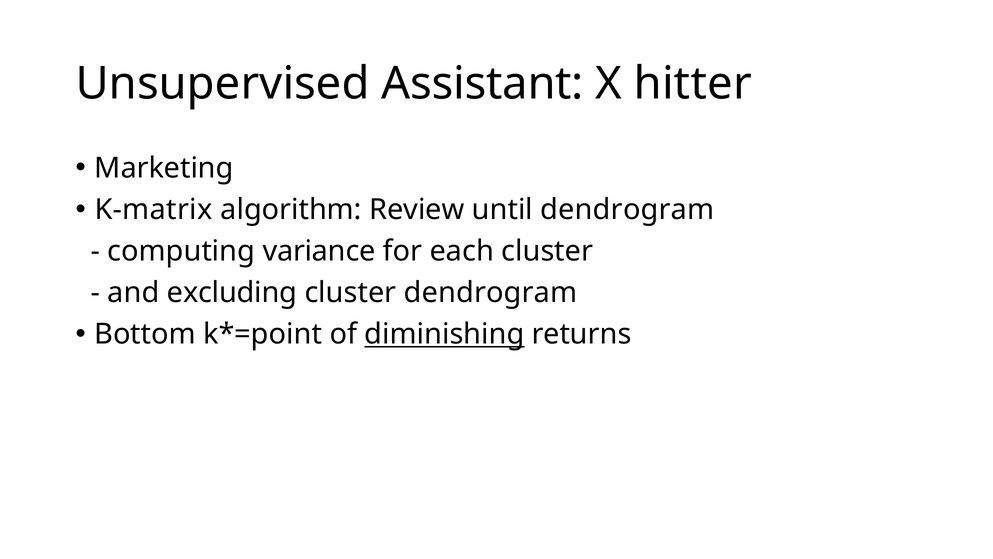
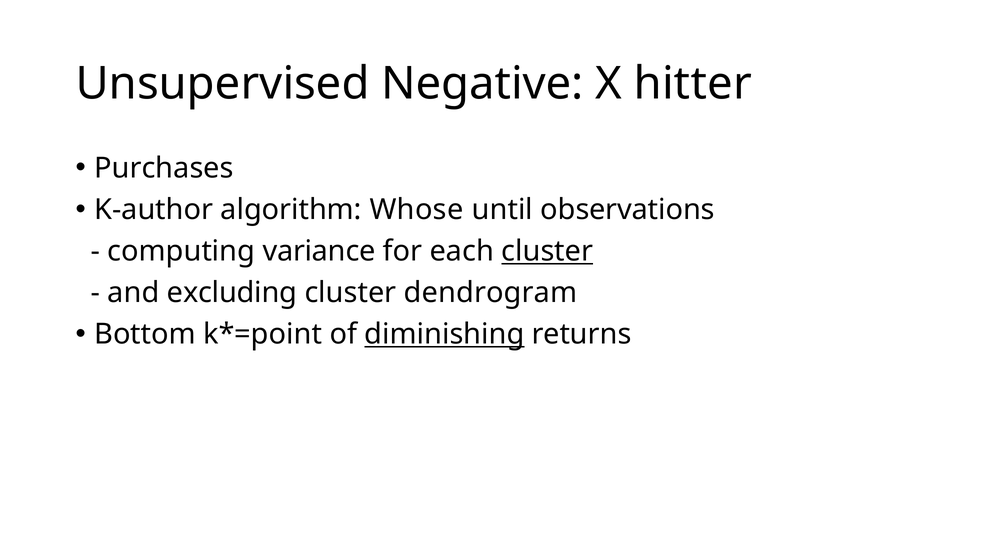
Assistant: Assistant -> Negative
Marketing: Marketing -> Purchases
K-matrix: K-matrix -> K-author
Review: Review -> Whose
until dendrogram: dendrogram -> observations
cluster at (547, 251) underline: none -> present
